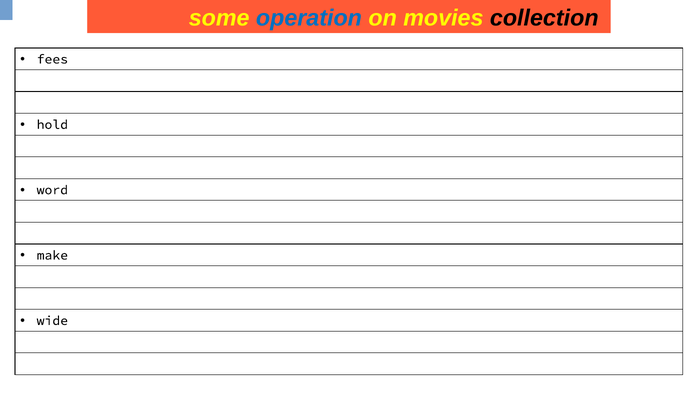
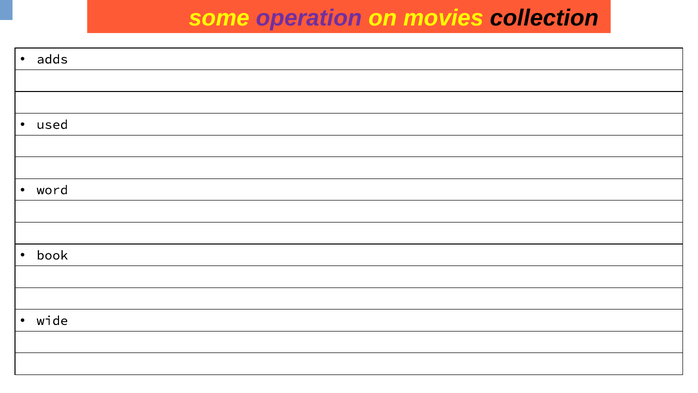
operation colour: blue -> purple
fees: fees -> adds
hold: hold -> used
make: make -> book
